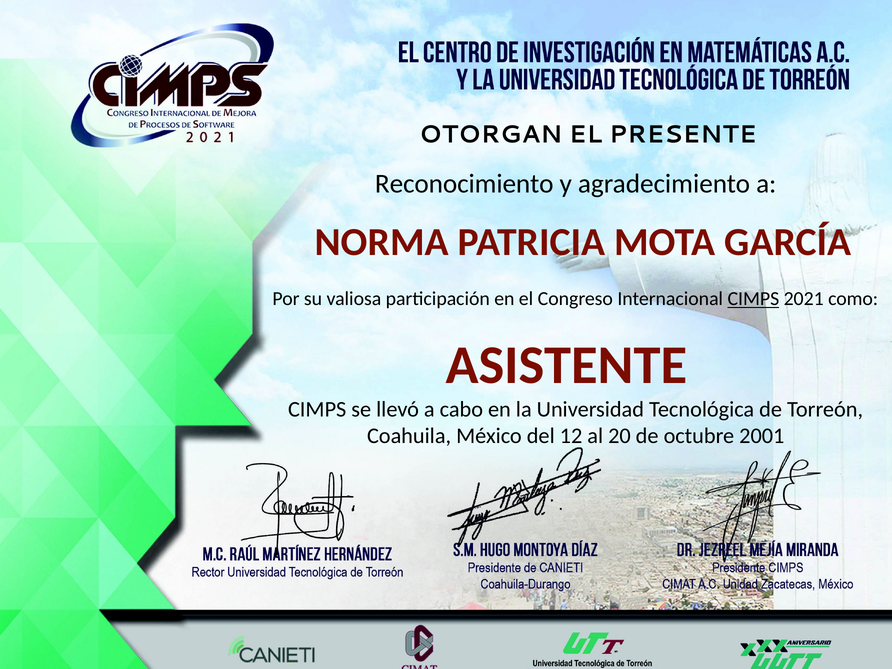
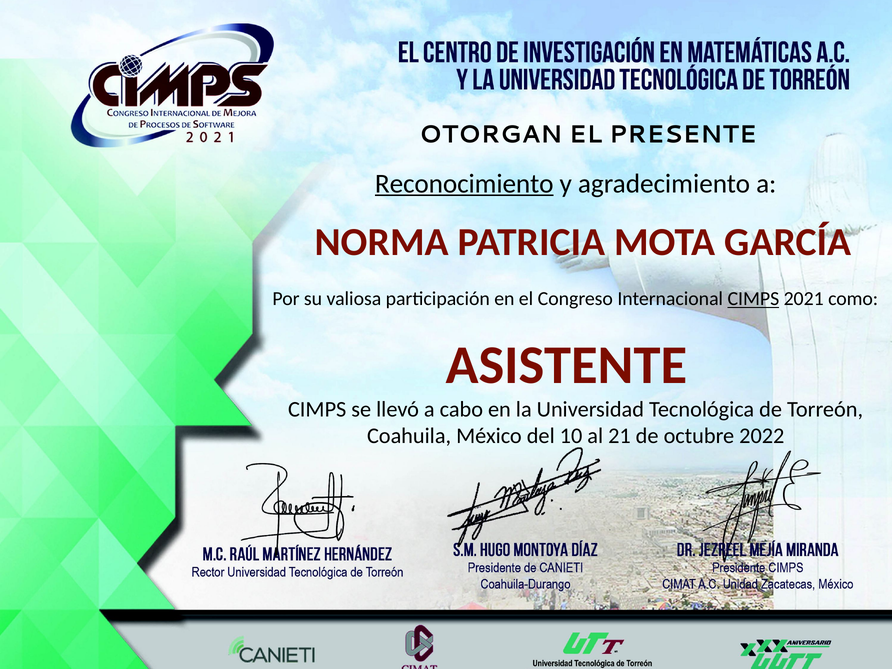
Reconocimiento underline: none -> present
12: 12 -> 10
20: 20 -> 21
2001: 2001 -> 2022
